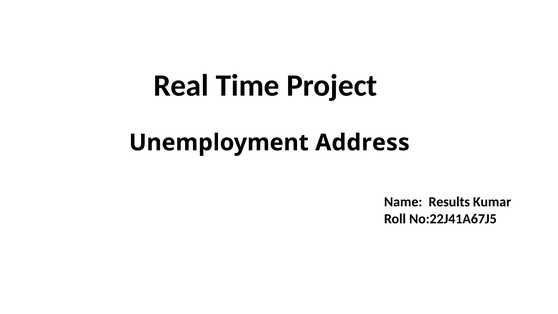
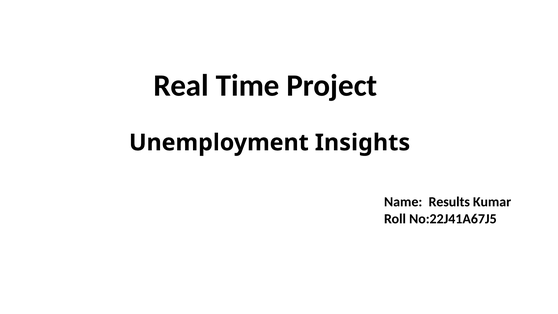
Address: Address -> Insights
